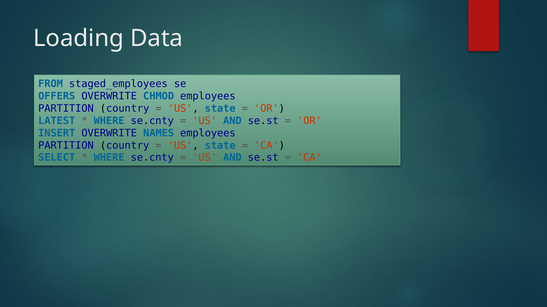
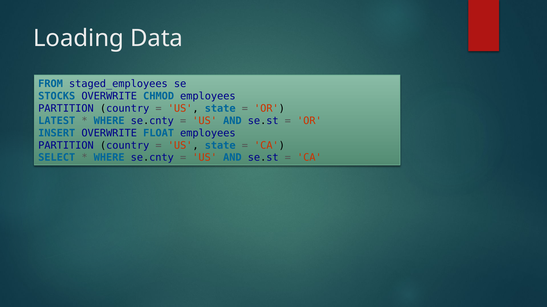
OFFERS: OFFERS -> STOCKS
NAMES: NAMES -> FLOAT
